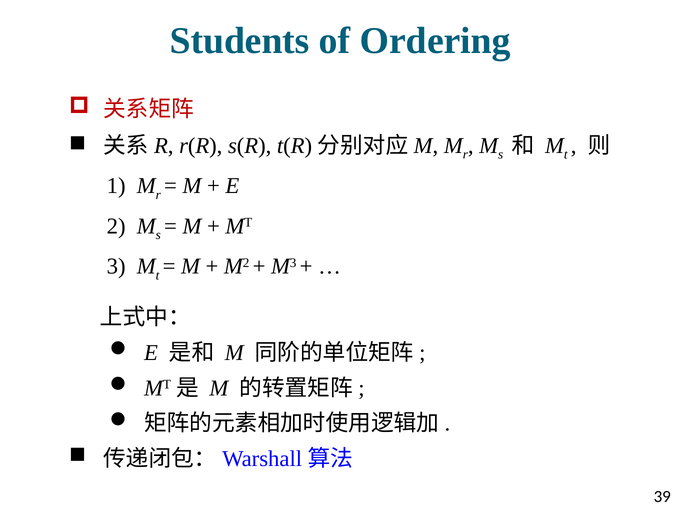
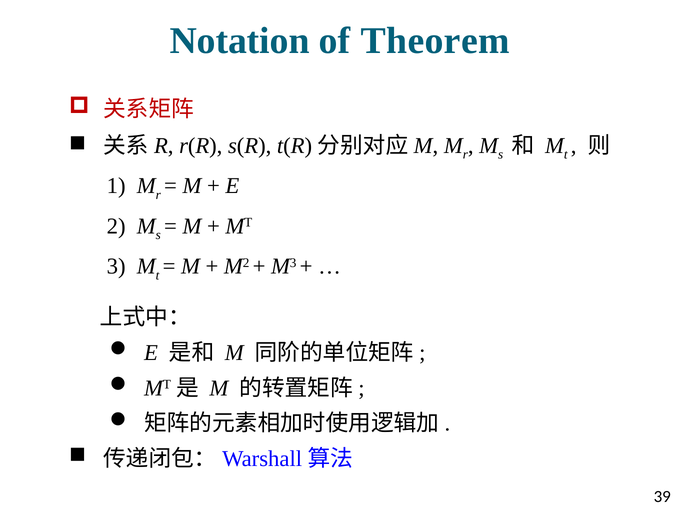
Students: Students -> Notation
Ordering: Ordering -> Theorem
